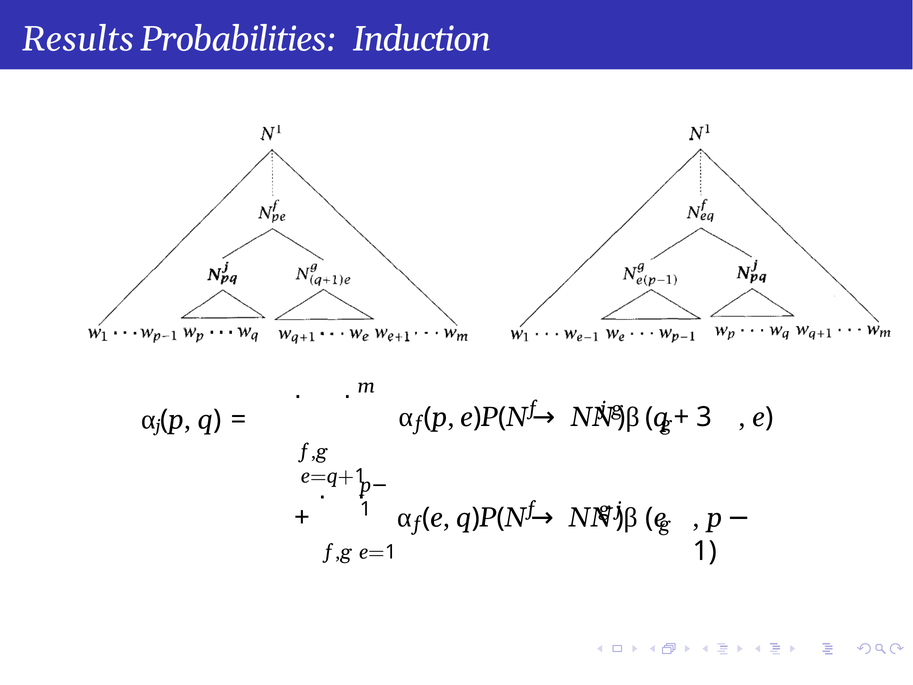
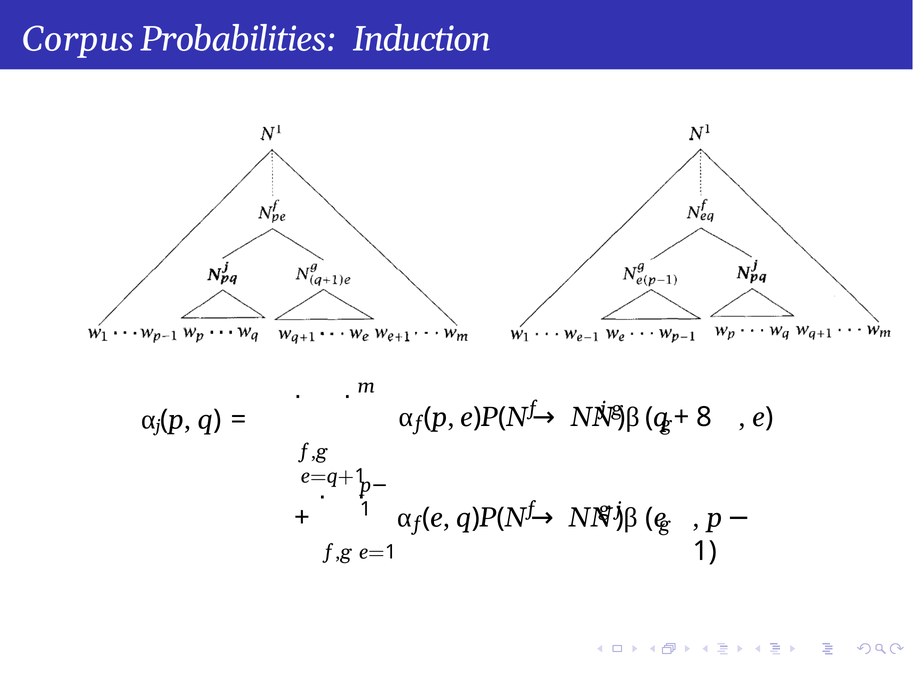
Results: Results -> Corpus
3: 3 -> 8
